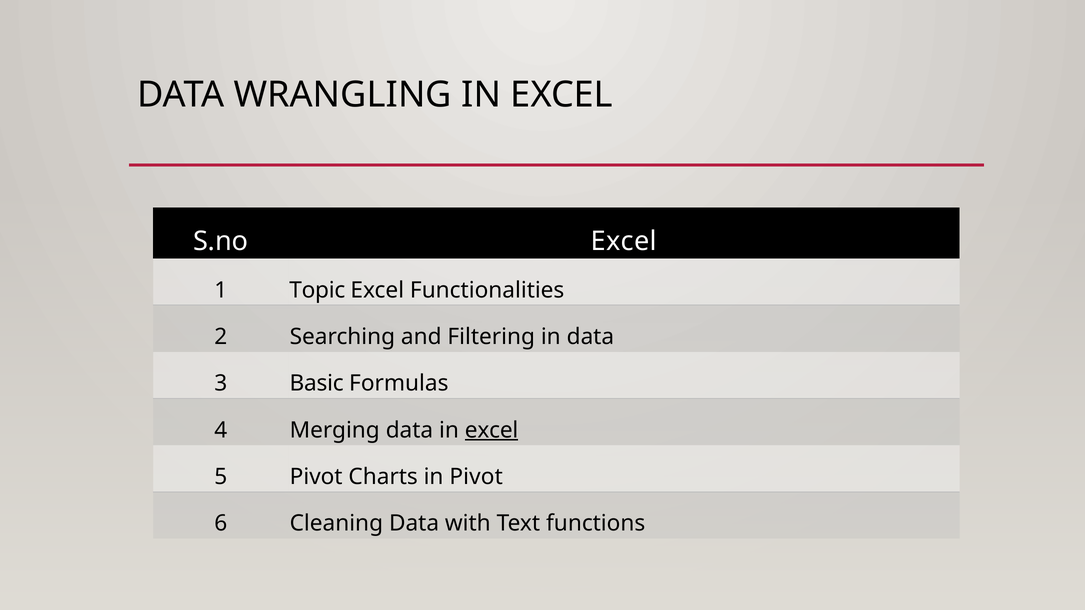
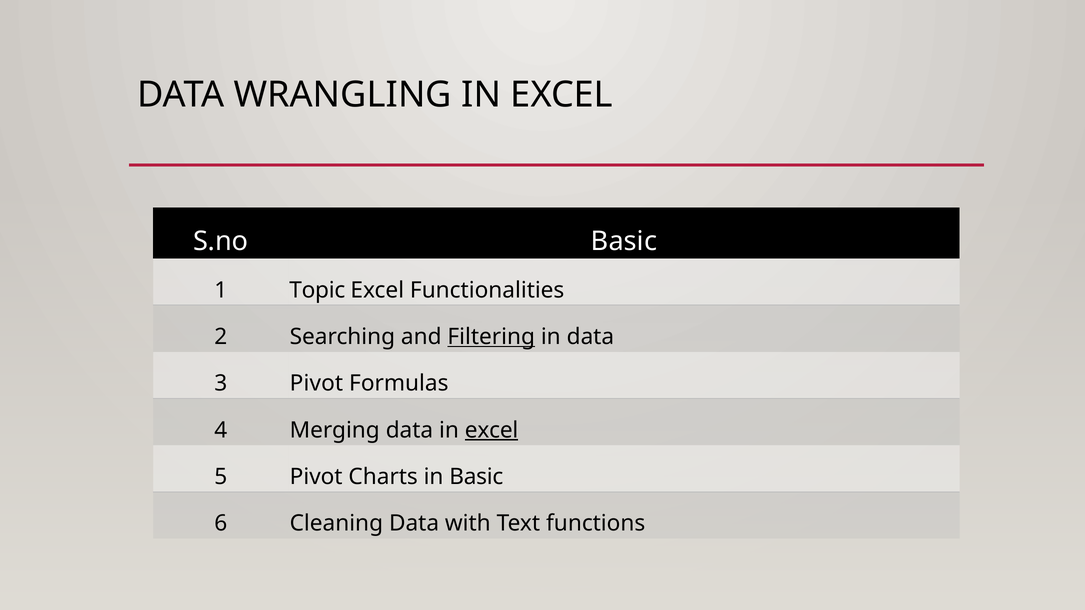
S.no Excel: Excel -> Basic
Filtering underline: none -> present
3 Basic: Basic -> Pivot
in Pivot: Pivot -> Basic
